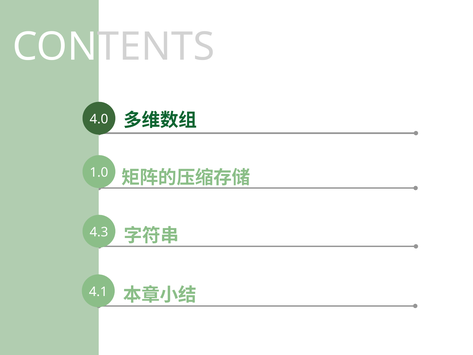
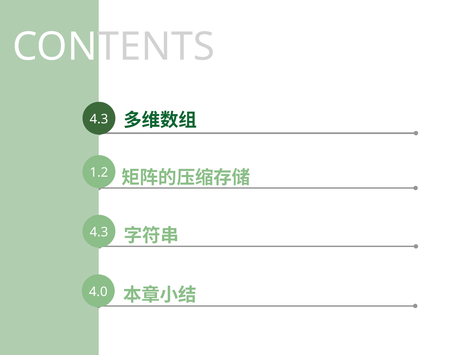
4.0 at (99, 119): 4.0 -> 4.3
1.0: 1.0 -> 1.2
4.1: 4.1 -> 4.0
